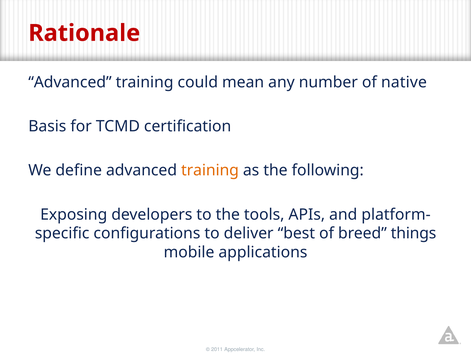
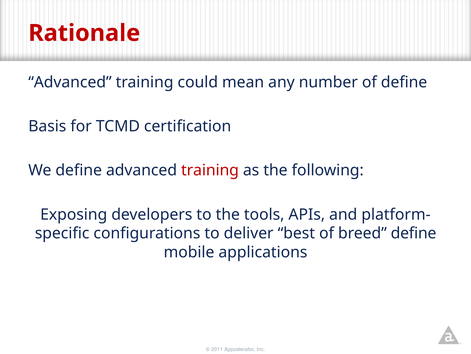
of native: native -> define
training at (210, 170) colour: orange -> red
breed things: things -> define
